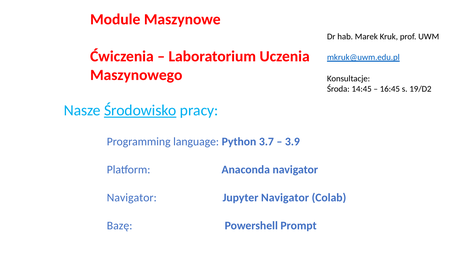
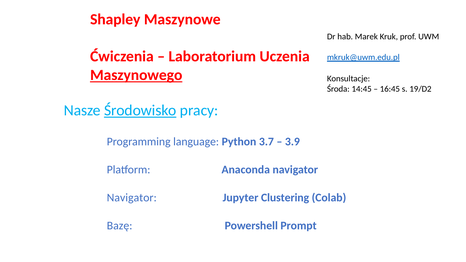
Module: Module -> Shapley
Maszynowego underline: none -> present
Jupyter Navigator: Navigator -> Clustering
